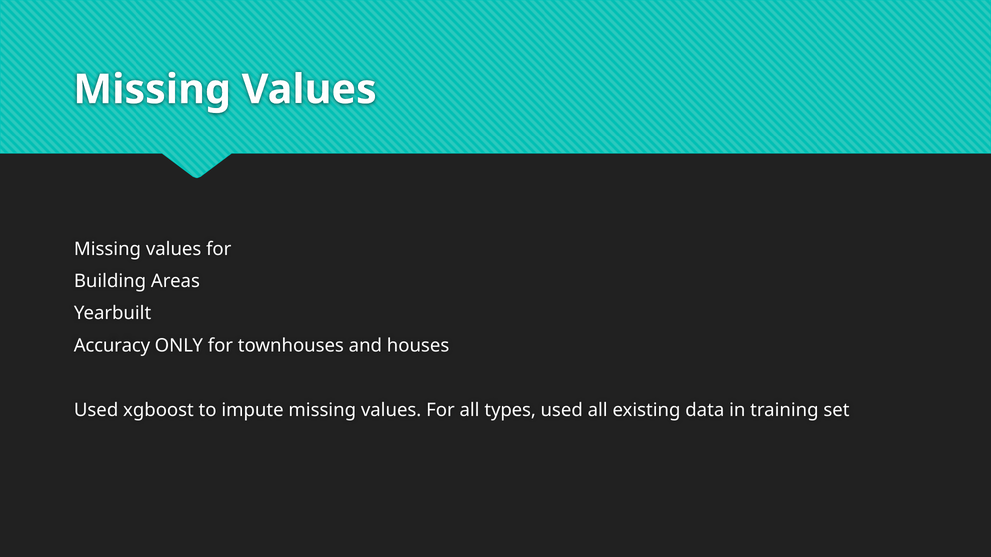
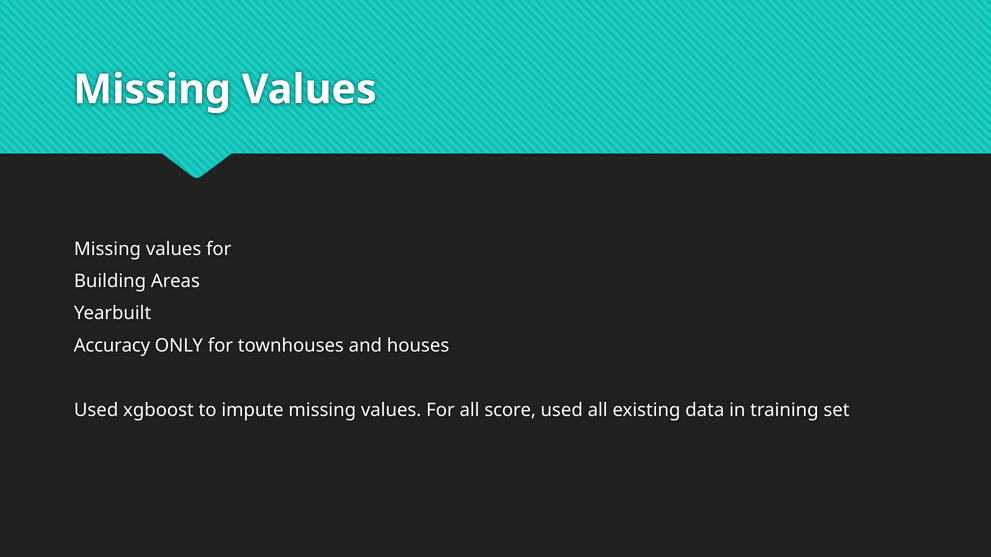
types: types -> score
